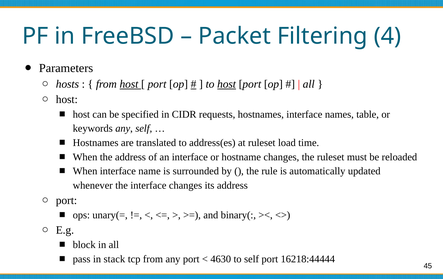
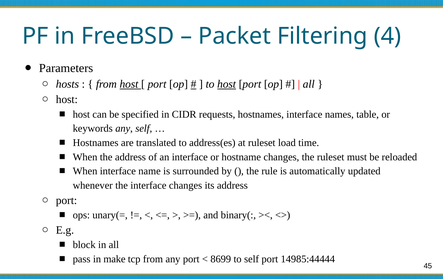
stack: stack -> make
4630: 4630 -> 8699
16218:44444: 16218:44444 -> 14985:44444
